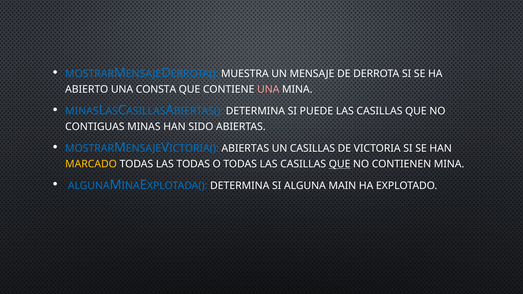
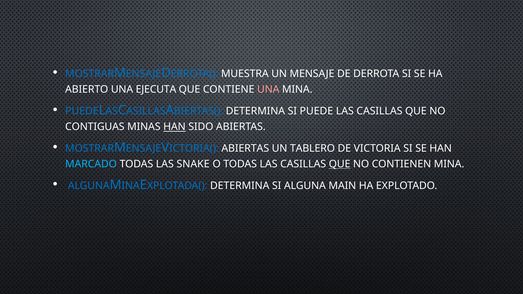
CONSTA: CONSTA -> EJECUTA
MINAS at (82, 111): MINAS -> PUEDE
HAN at (174, 127) underline: none -> present
UN CASILLAS: CASILLAS -> TABLERO
MARCADO colour: yellow -> light blue
LAS TODAS: TODAS -> SNAKE
